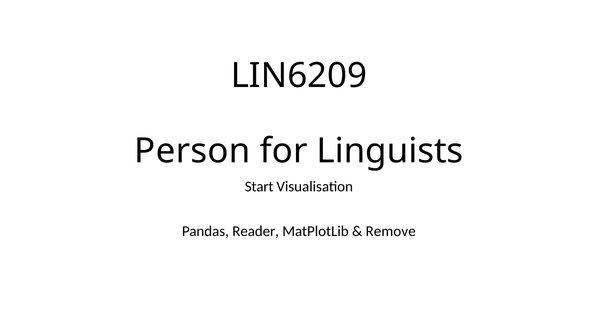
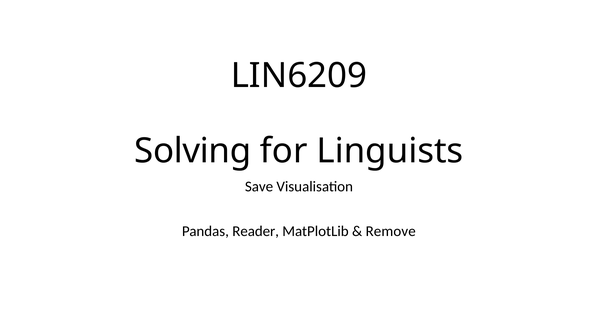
Person: Person -> Solving
Start: Start -> Save
